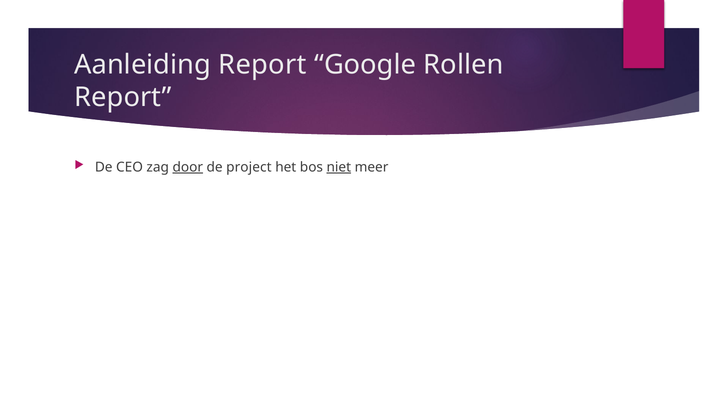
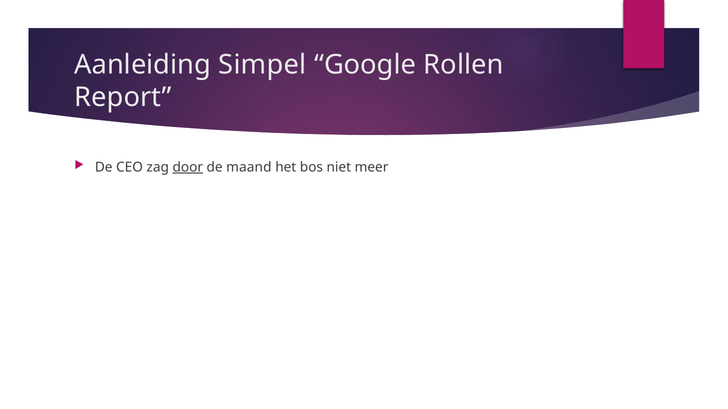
Aanleiding Report: Report -> Simpel
project: project -> maand
niet underline: present -> none
